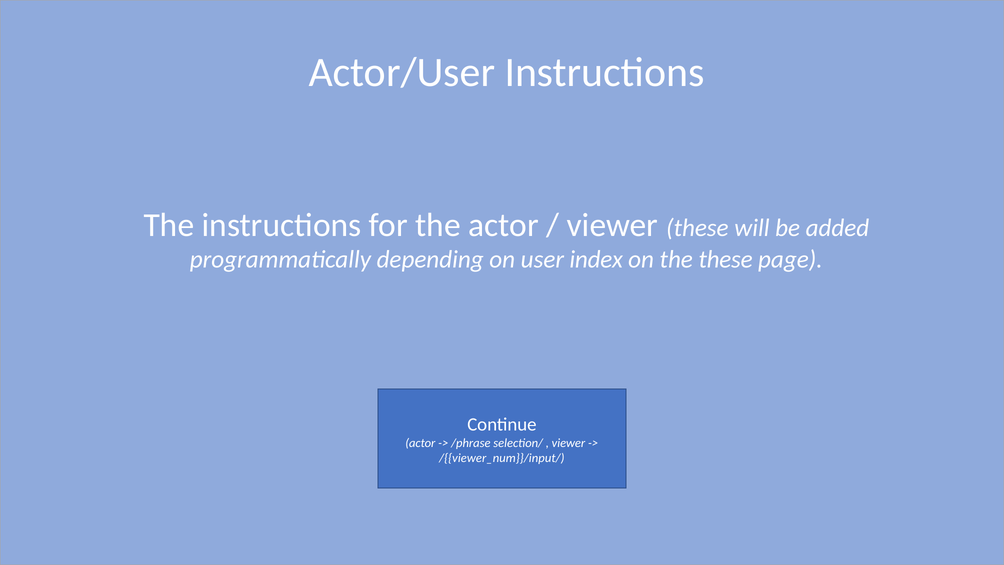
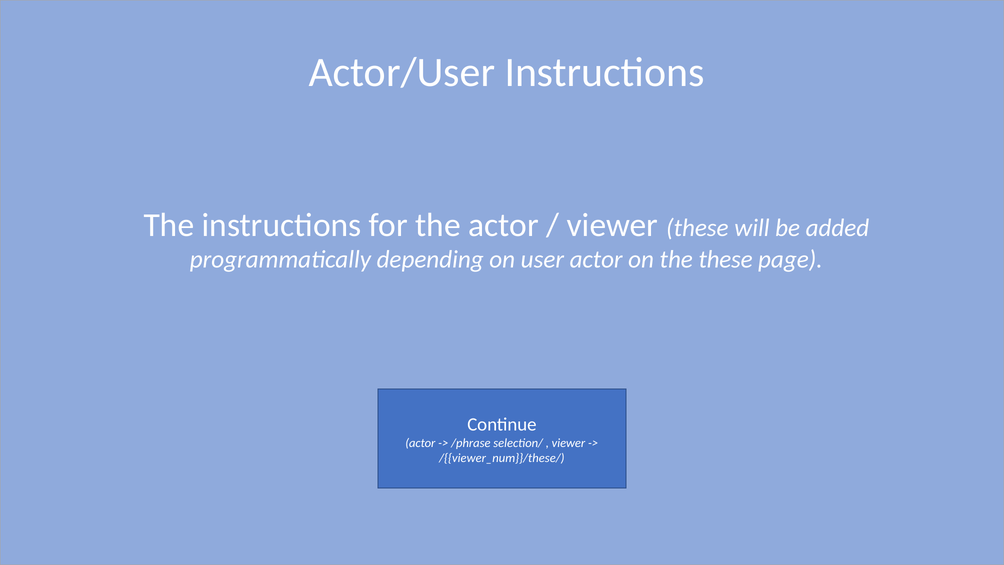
user index: index -> actor
/{{viewer_num}}/input/: /{{viewer_num}}/input/ -> /{{viewer_num}}/these/
